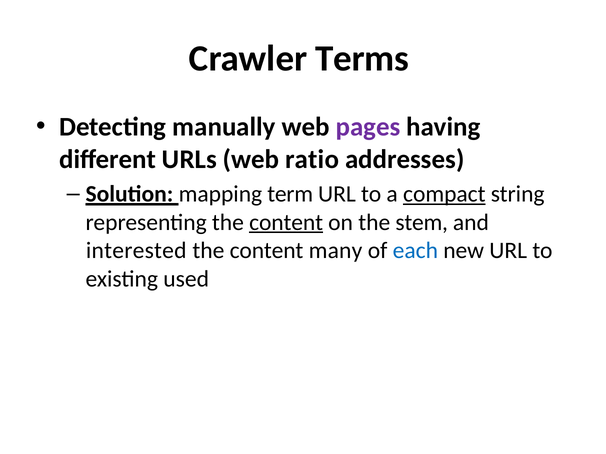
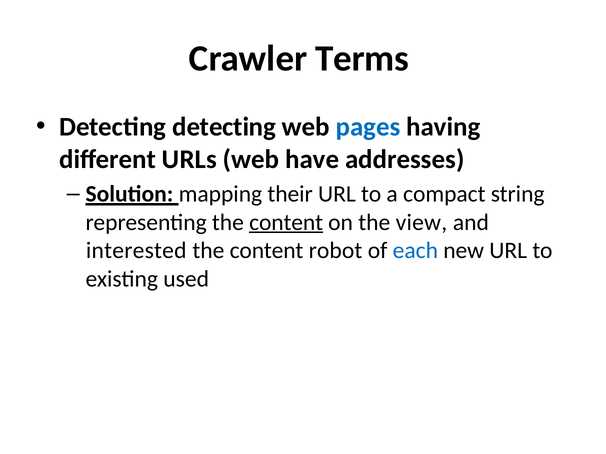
Detecting manually: manually -> detecting
pages colour: purple -> blue
ratio: ratio -> have
term: term -> their
compact underline: present -> none
stem: stem -> view
many: many -> robot
